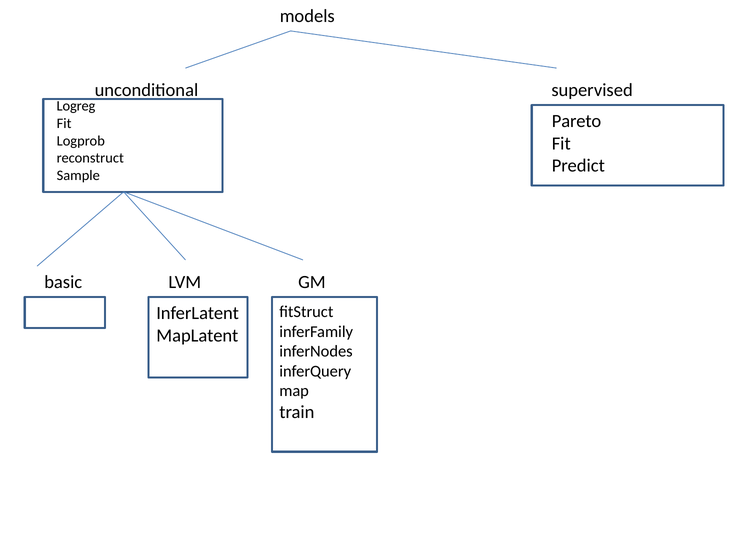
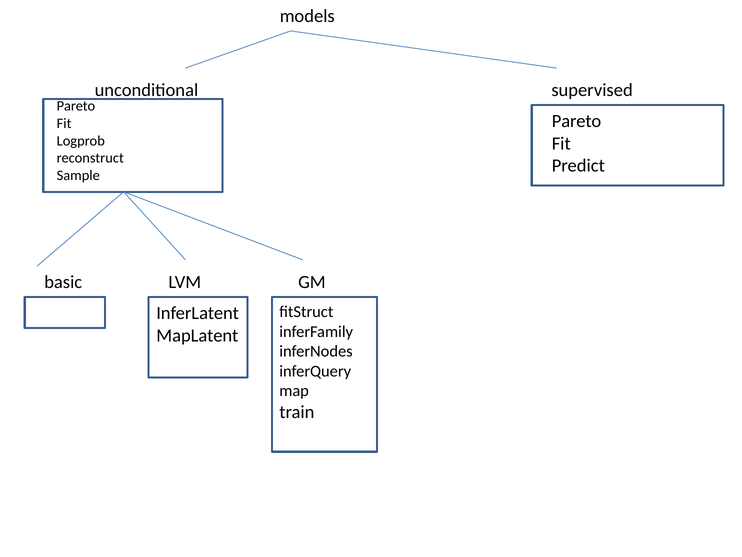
Logreg at (76, 106): Logreg -> Pareto
